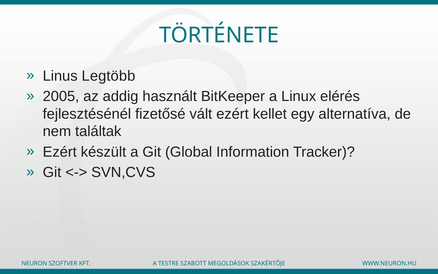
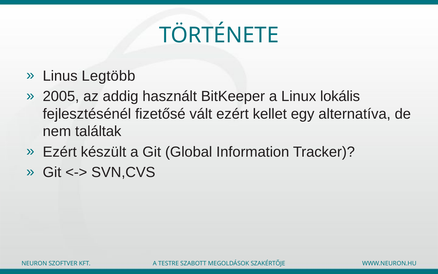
elérés: elérés -> lokális
